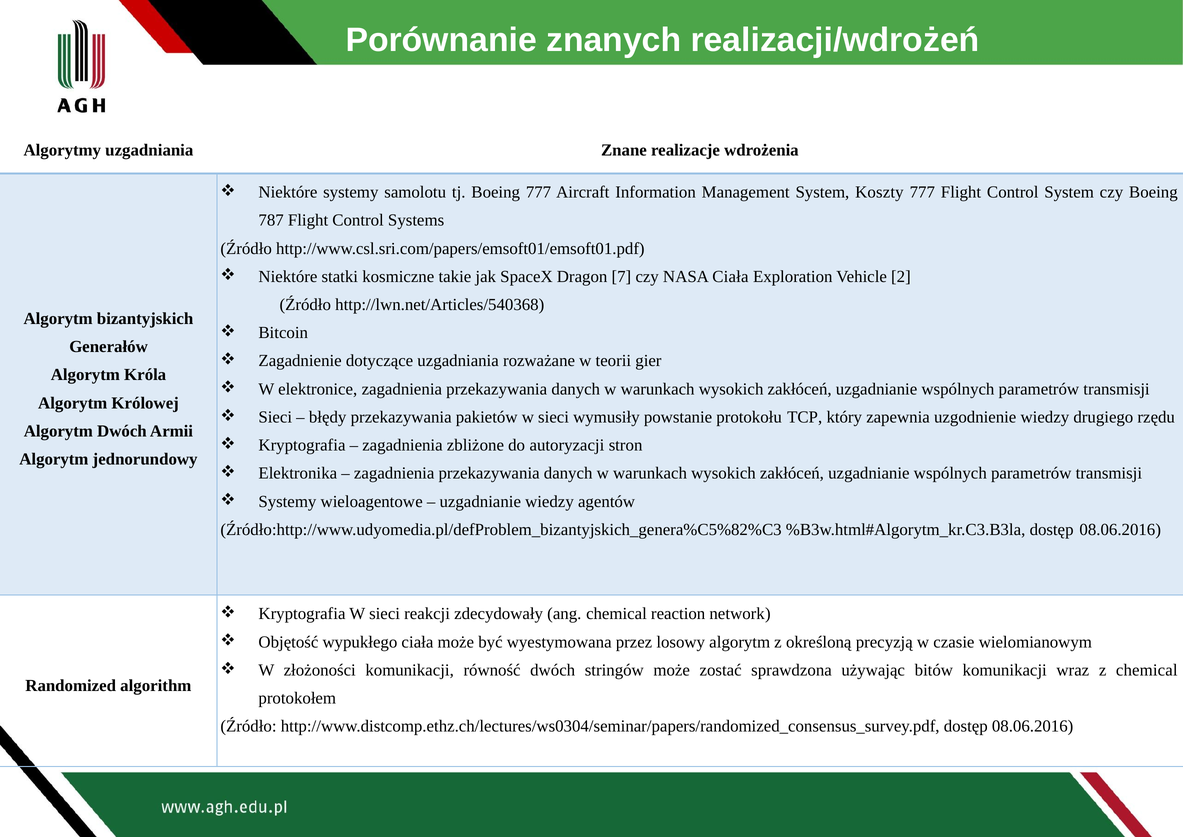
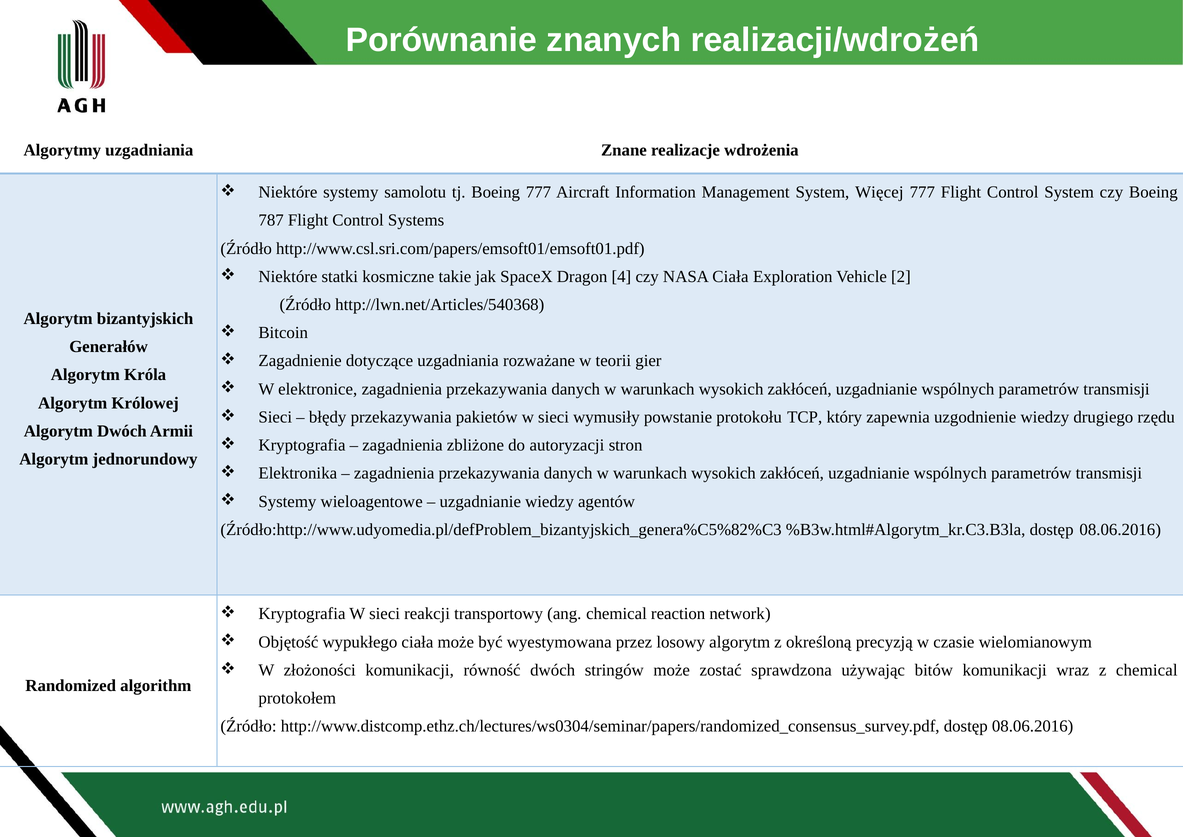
Koszty: Koszty -> Więcej
7: 7 -> 4
zdecydowały: zdecydowały -> transportowy
